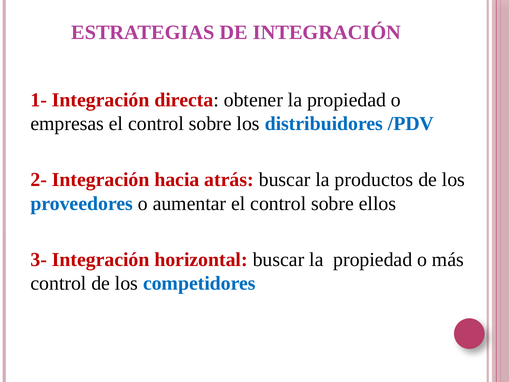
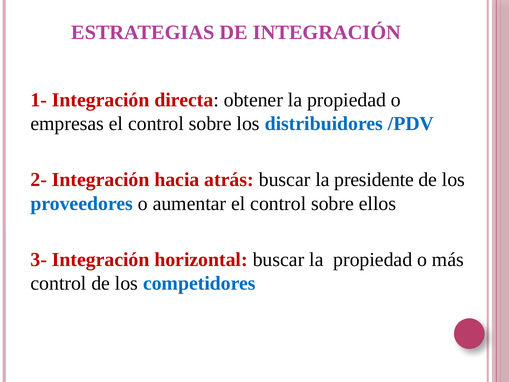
productos: productos -> presidente
